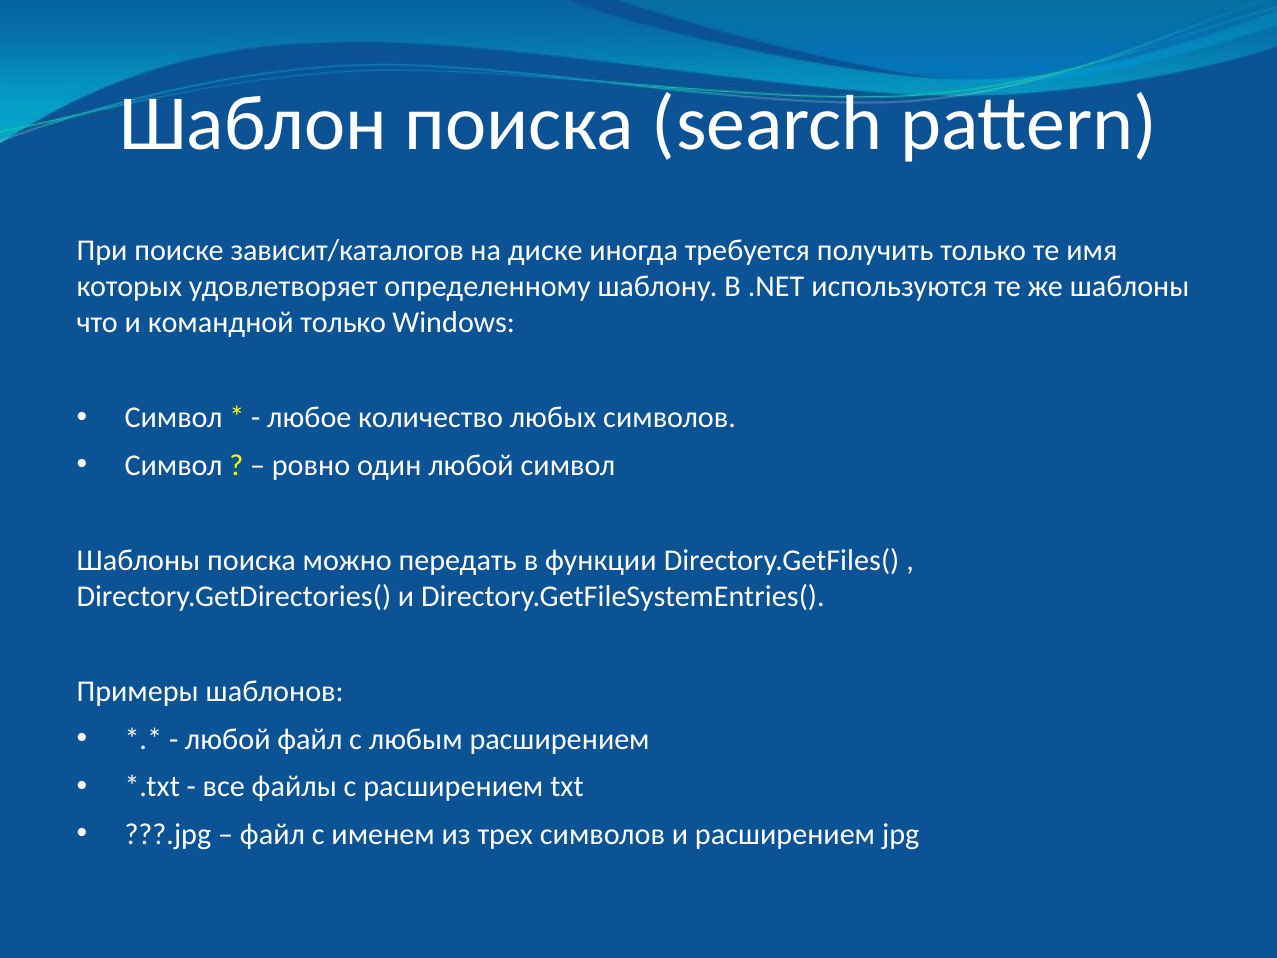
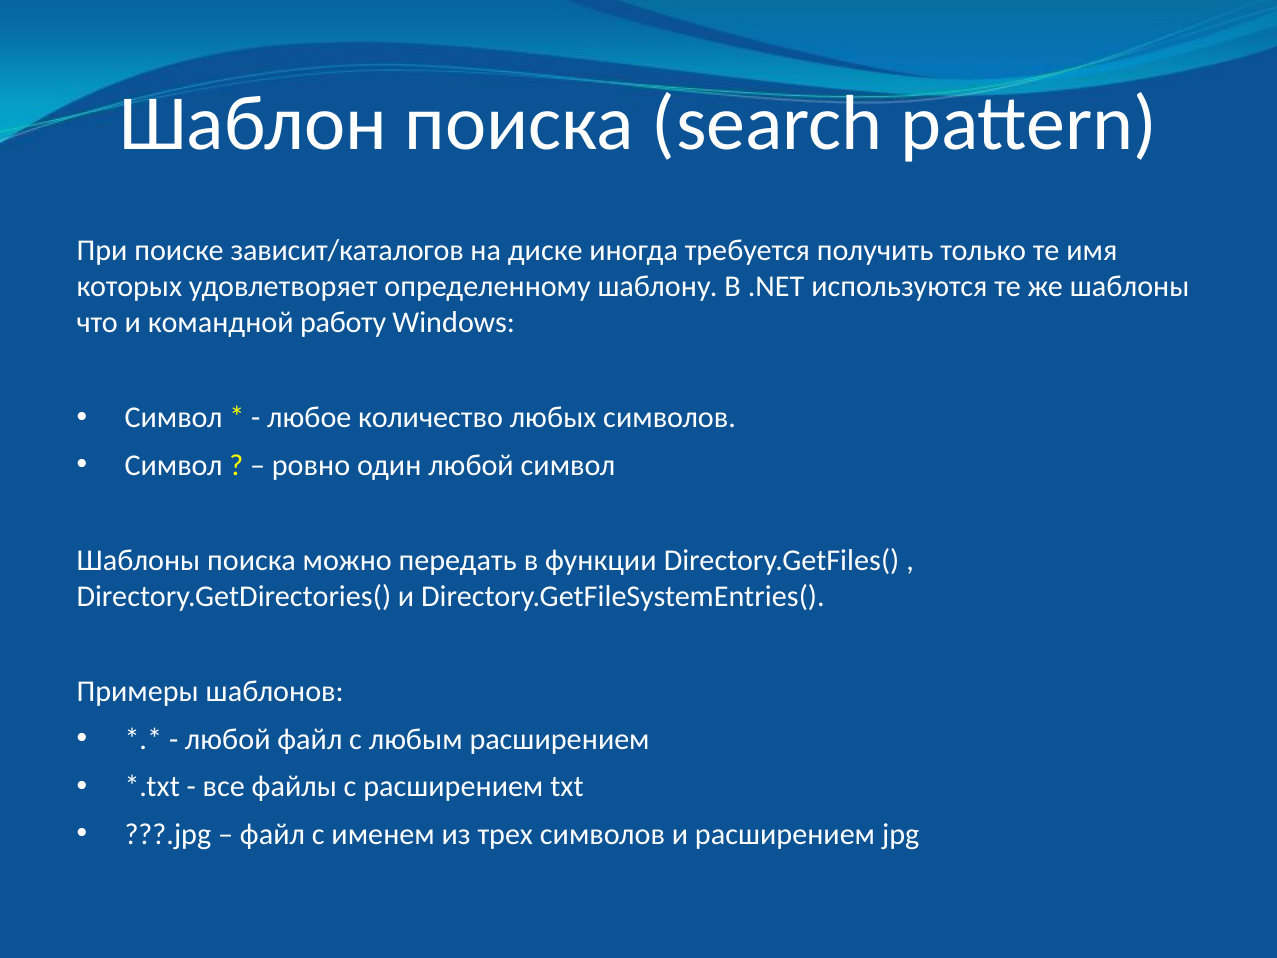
командной только: только -> работу
